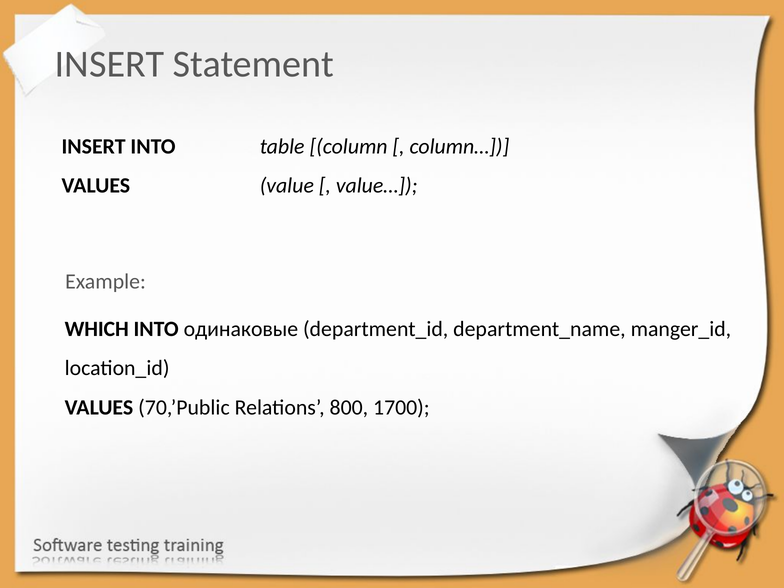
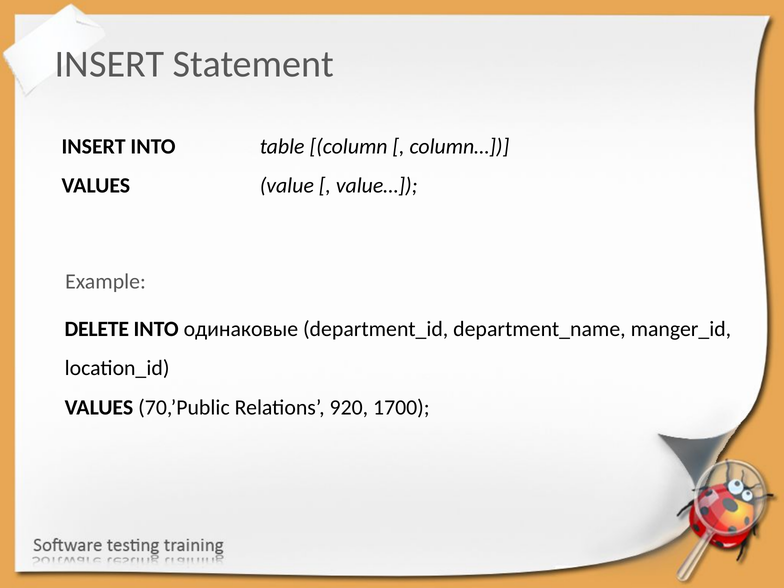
WHICH: WHICH -> DELETE
800: 800 -> 920
